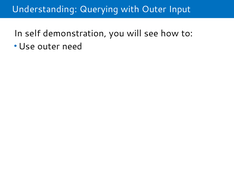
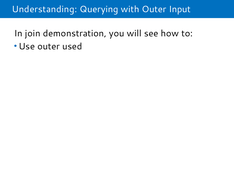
self: self -> join
need: need -> used
